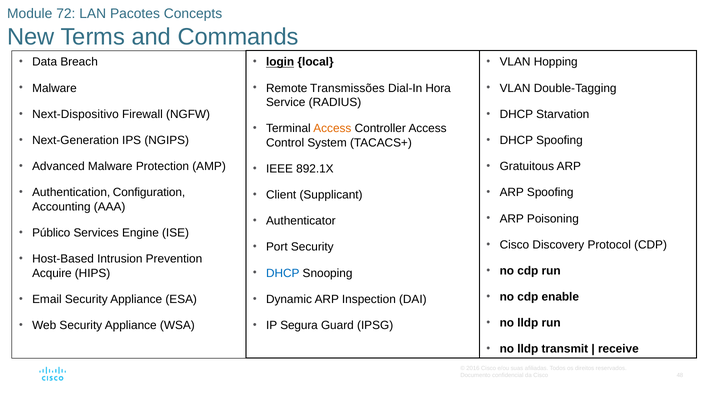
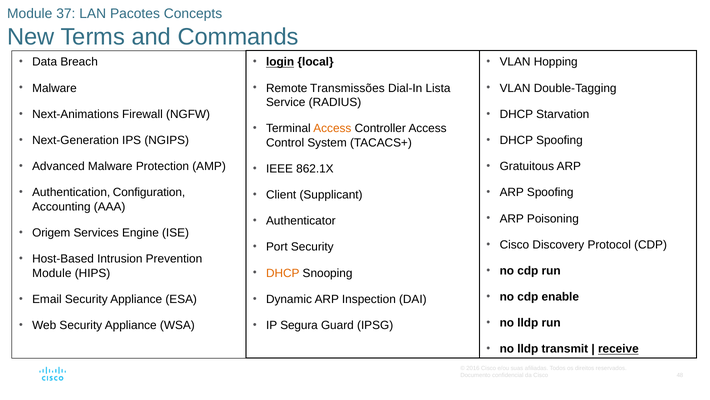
72: 72 -> 37
Hora: Hora -> Lista
Next-Dispositivo: Next-Dispositivo -> Next-Animations
892.1X: 892.1X -> 862.1X
Público: Público -> Origem
DHCP at (283, 273) colour: blue -> orange
Acquire at (52, 273): Acquire -> Module
receive underline: none -> present
